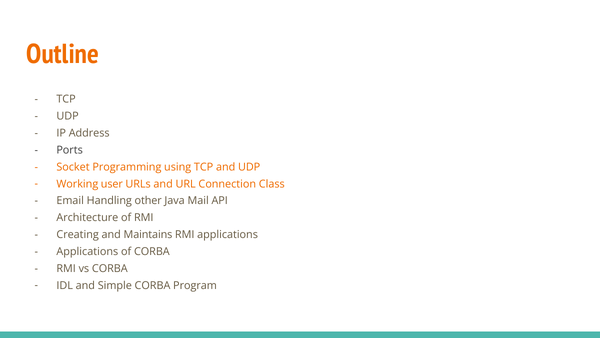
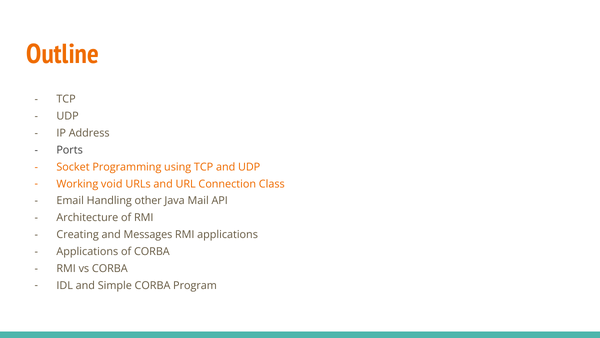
user: user -> void
Maintains: Maintains -> Messages
